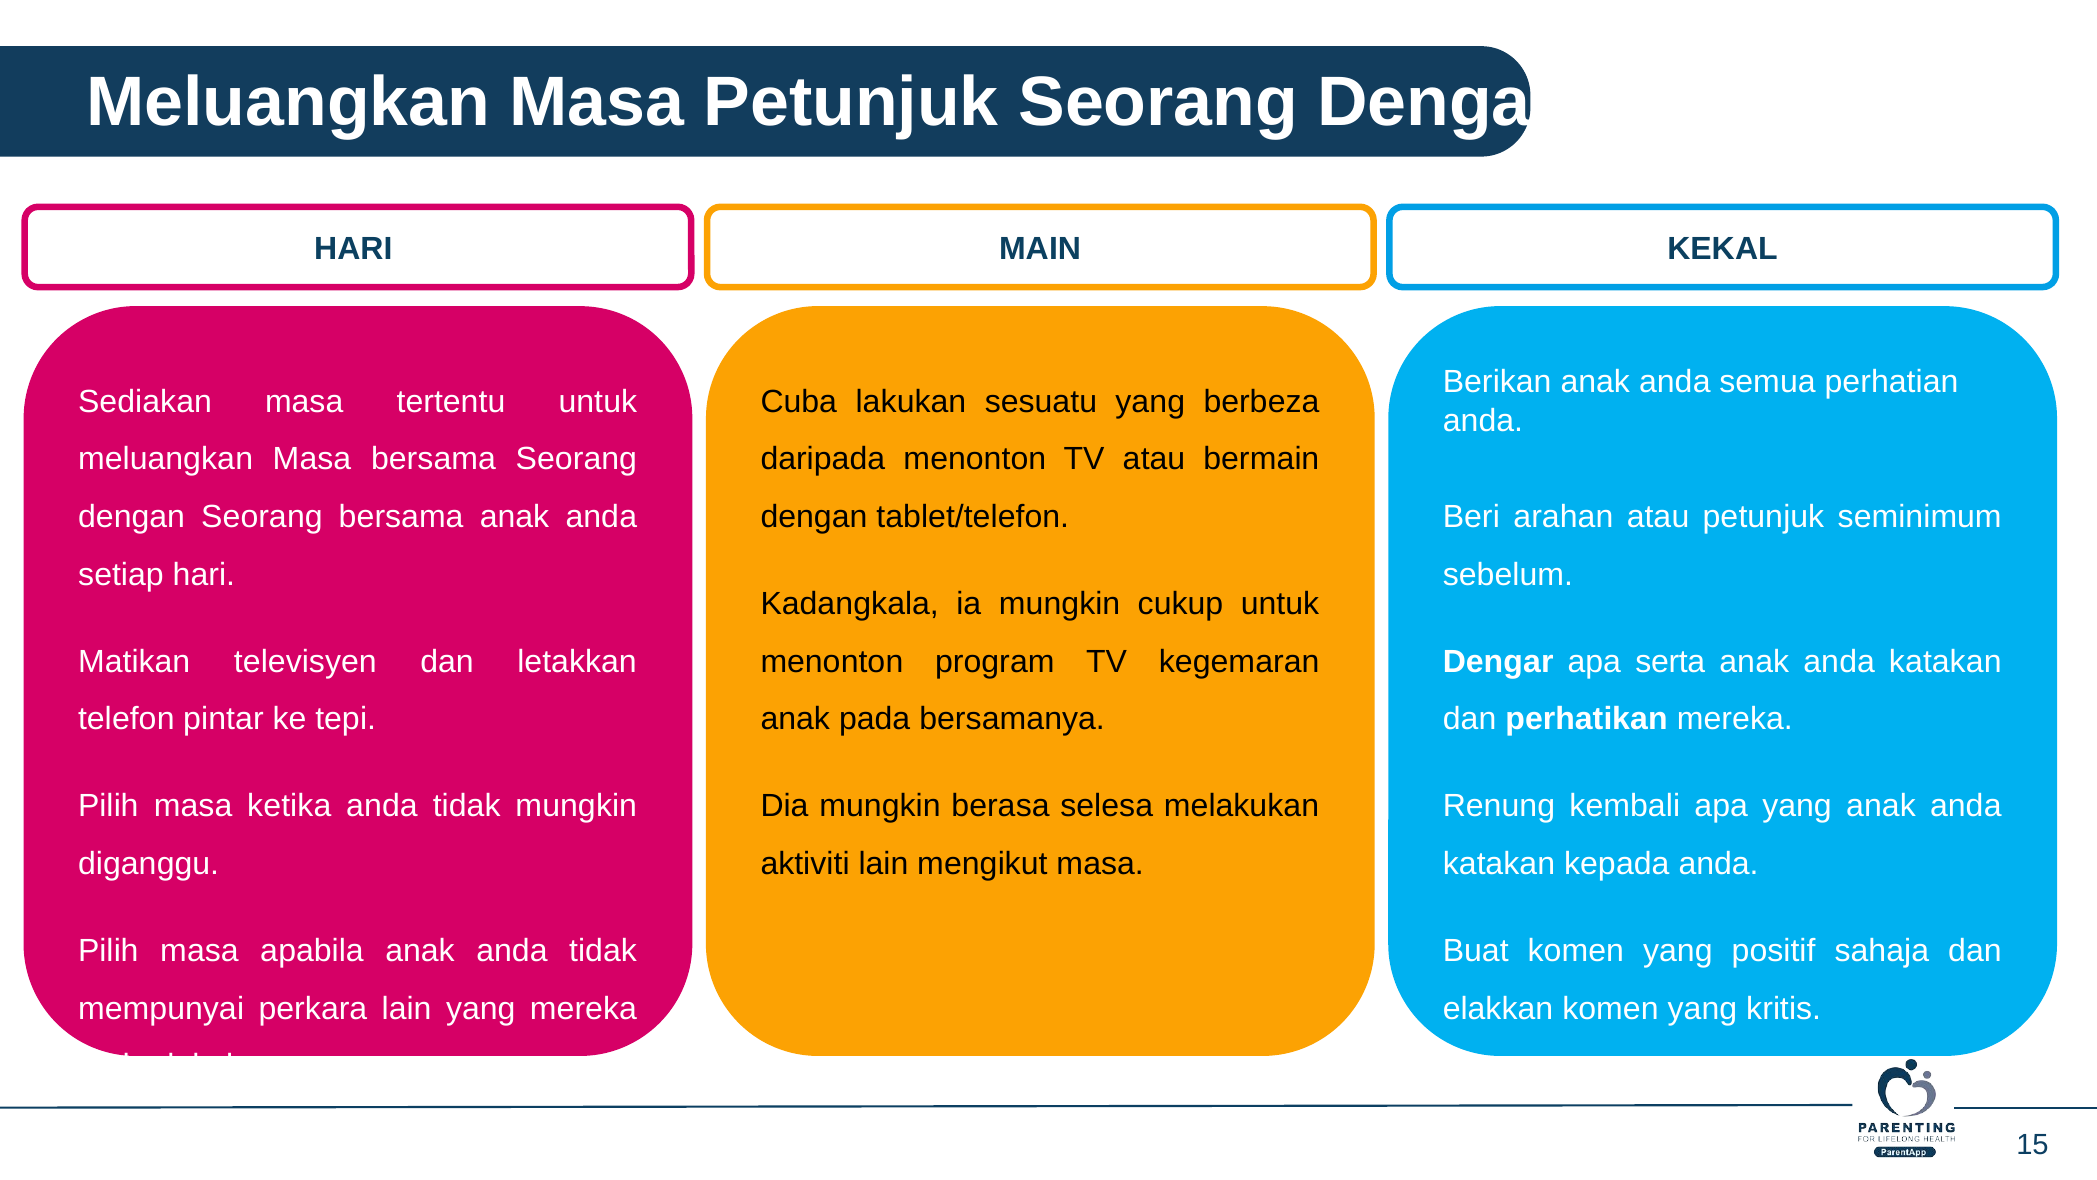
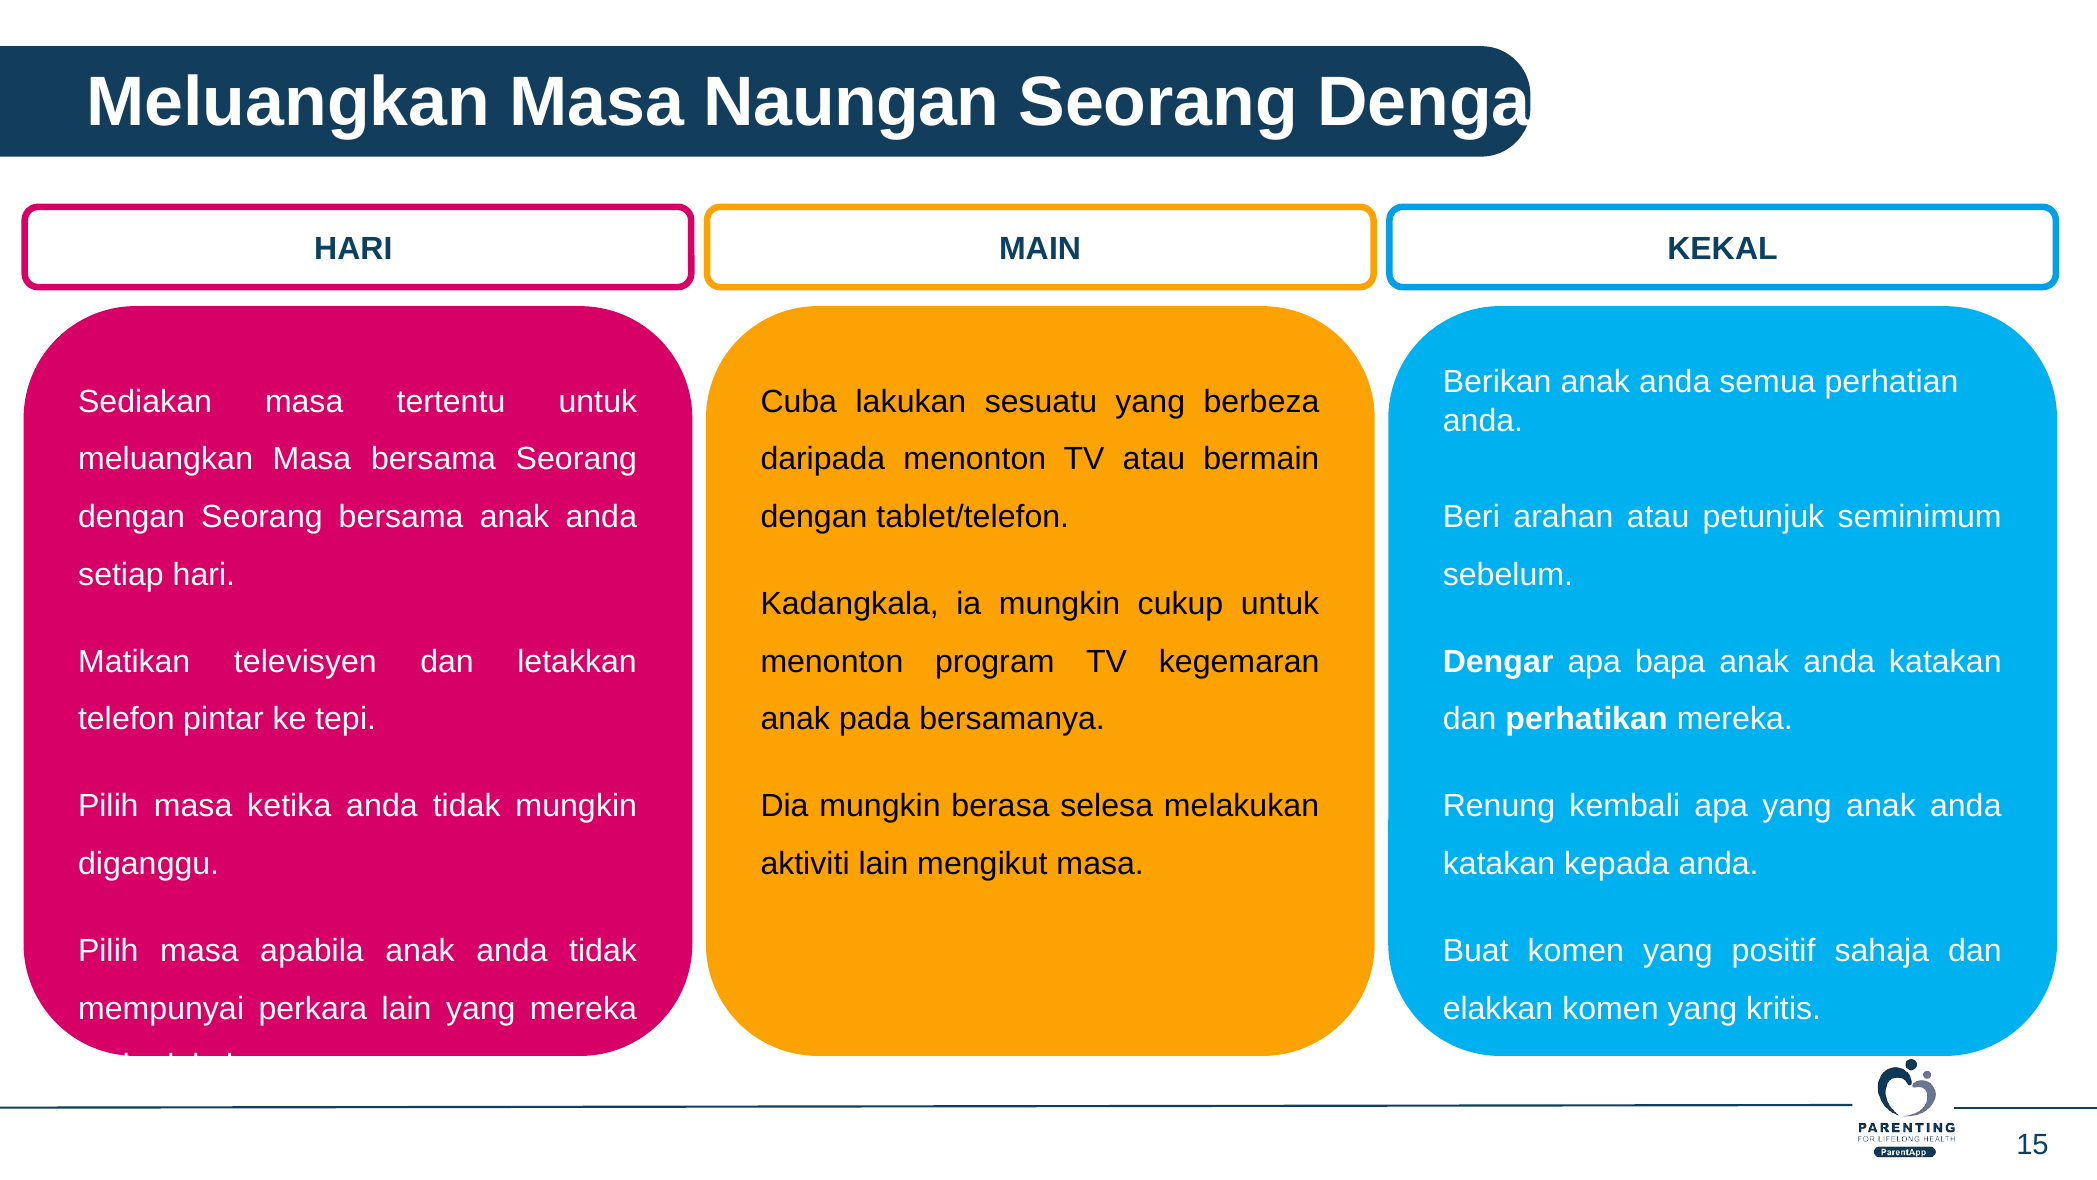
Masa Petunjuk: Petunjuk -> Naungan
serta: serta -> bapa
